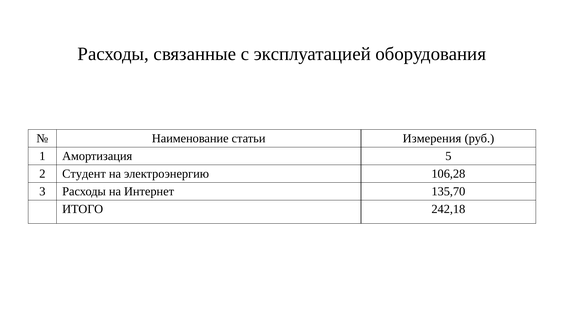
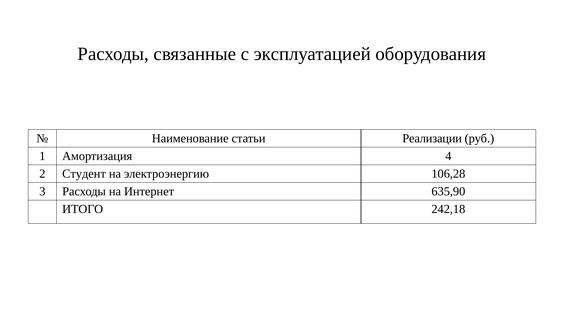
Измерения: Измерения -> Реализации
5: 5 -> 4
135,70: 135,70 -> 635,90
